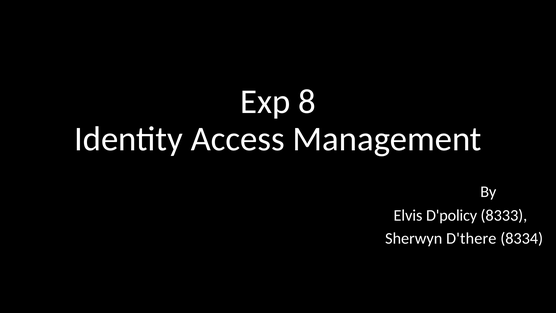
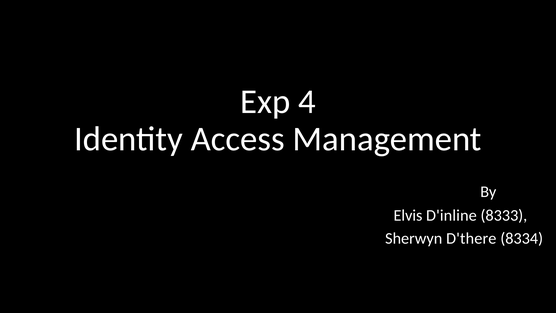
8: 8 -> 4
D'policy: D'policy -> D'inline
